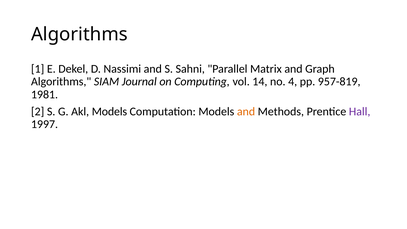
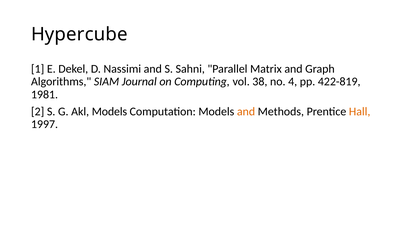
Algorithms at (79, 34): Algorithms -> Hypercube
14: 14 -> 38
957-819: 957-819 -> 422-819
Hall colour: purple -> orange
